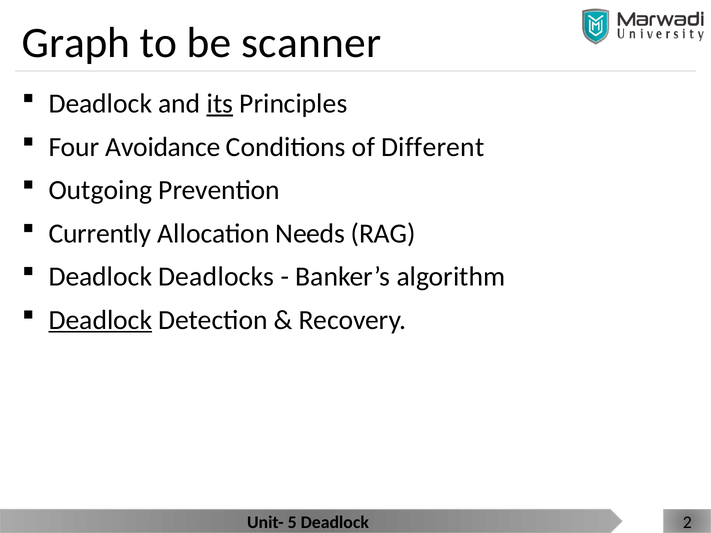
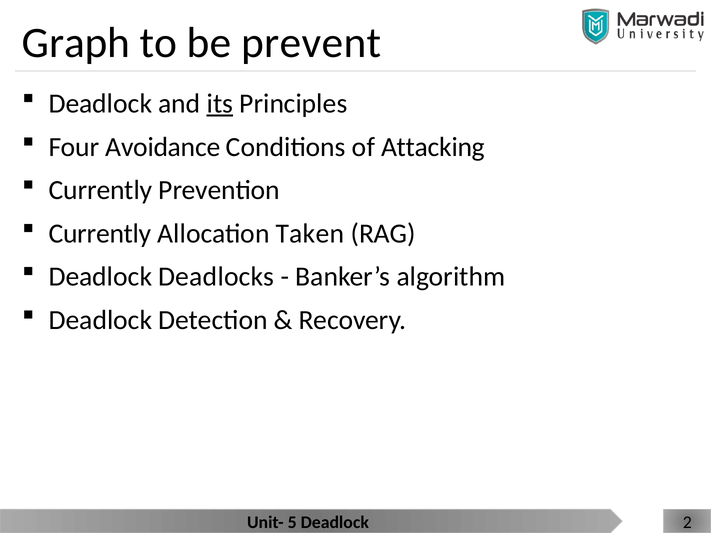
scanner: scanner -> prevent
Different: Different -> Attacking
Outgoing at (100, 190): Outgoing -> Currently
Needs: Needs -> Taken
Deadlock at (100, 320) underline: present -> none
